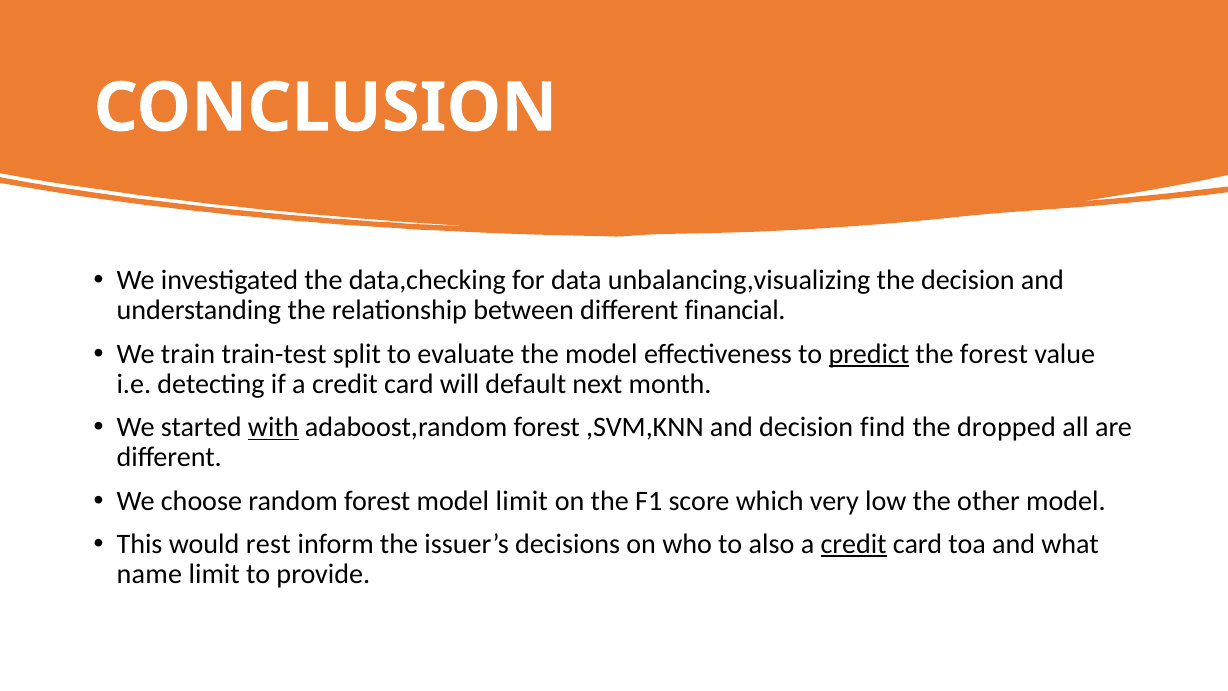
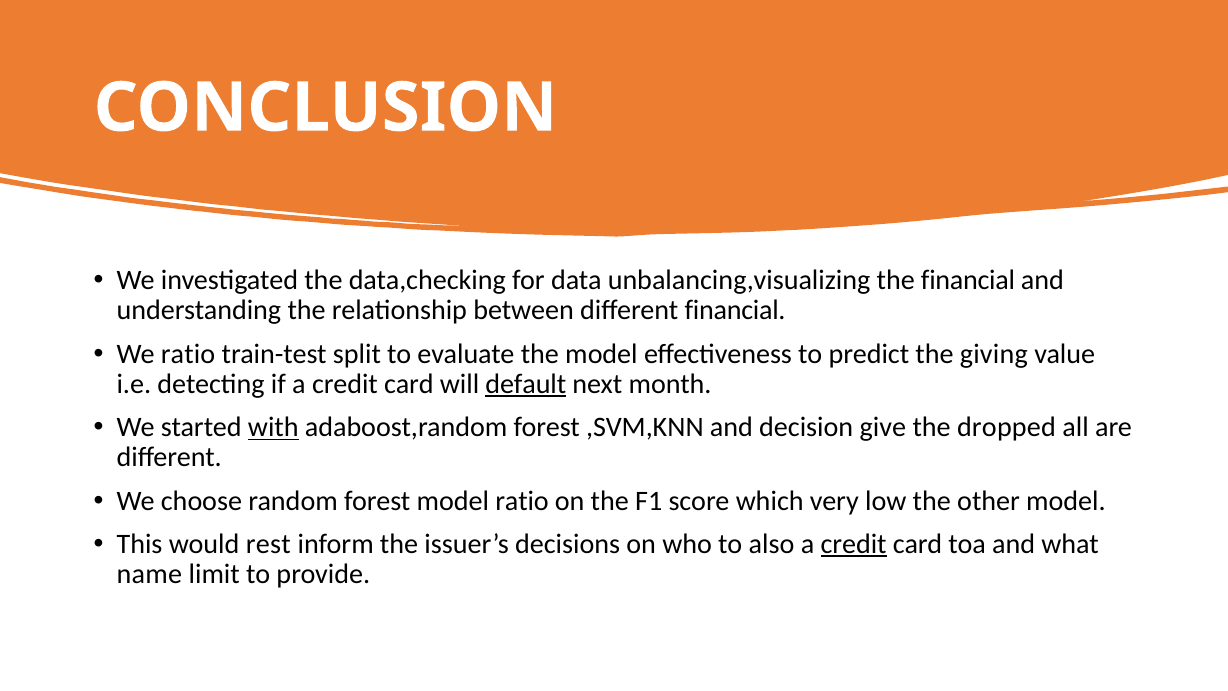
the decision: decision -> financial
We train: train -> ratio
predict underline: present -> none
the forest: forest -> giving
default underline: none -> present
find: find -> give
model limit: limit -> ratio
